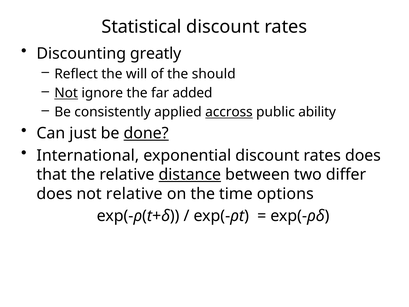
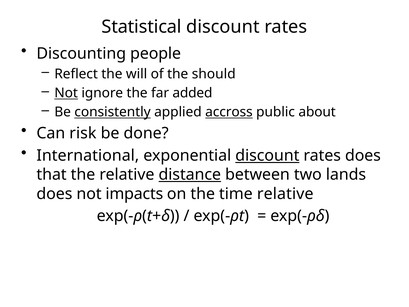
greatly: greatly -> people
consistently underline: none -> present
ability: ability -> about
just: just -> risk
done underline: present -> none
discount at (267, 155) underline: none -> present
differ: differ -> lands
not relative: relative -> impacts
time options: options -> relative
